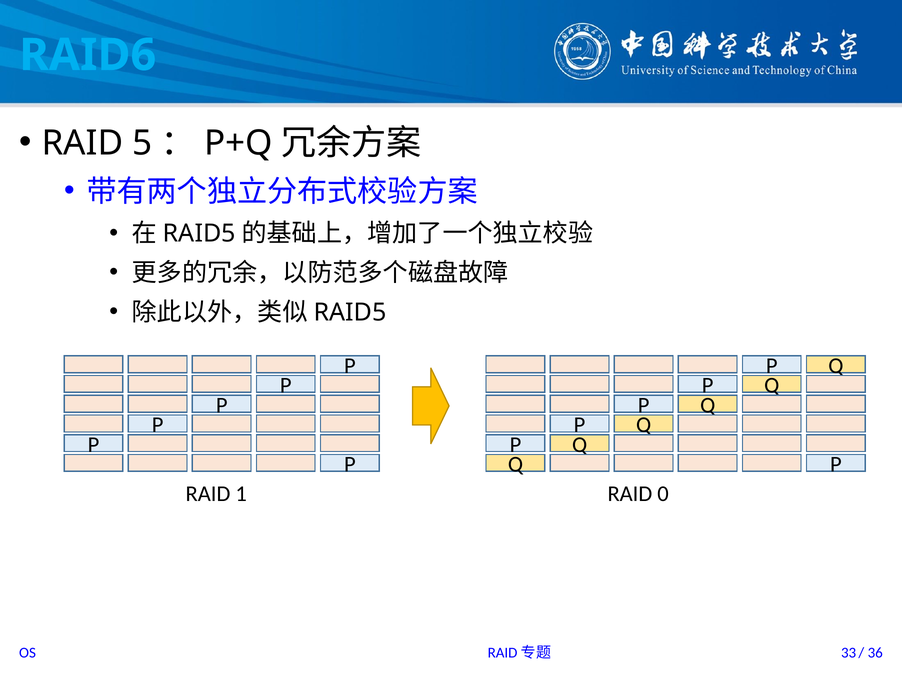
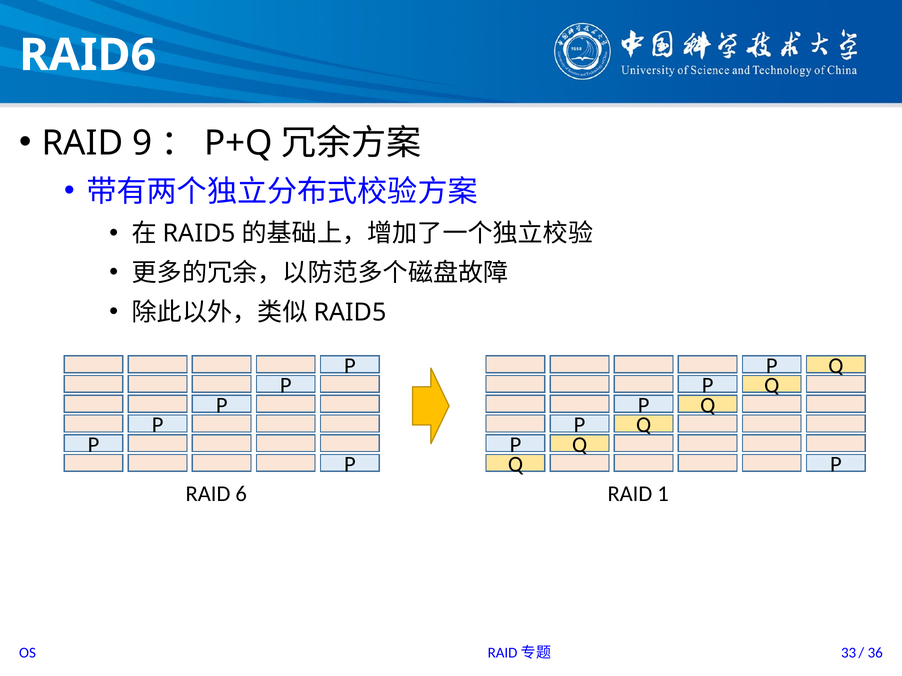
RAID6 colour: light blue -> white
5: 5 -> 9
1: 1 -> 6
0: 0 -> 1
